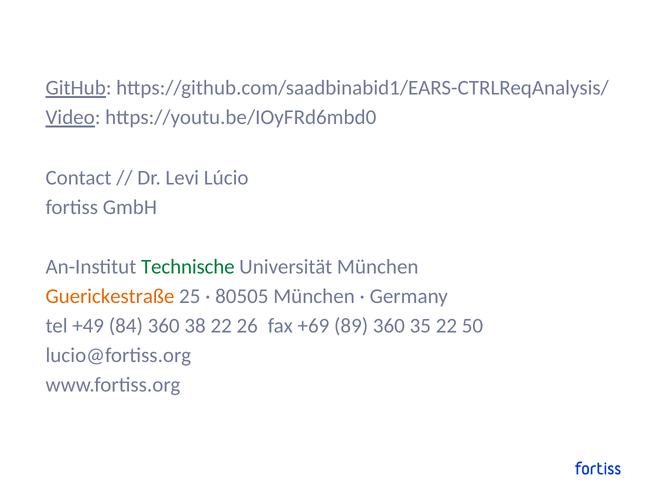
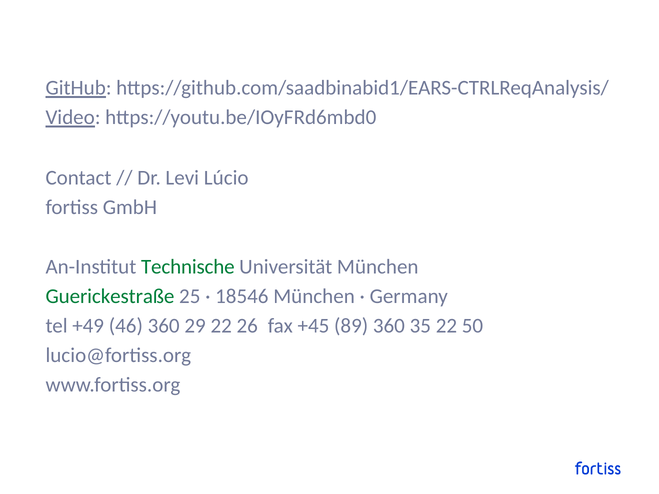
Guerickestraße colour: orange -> green
80505: 80505 -> 18546
84: 84 -> 46
38: 38 -> 29
+69: +69 -> +45
